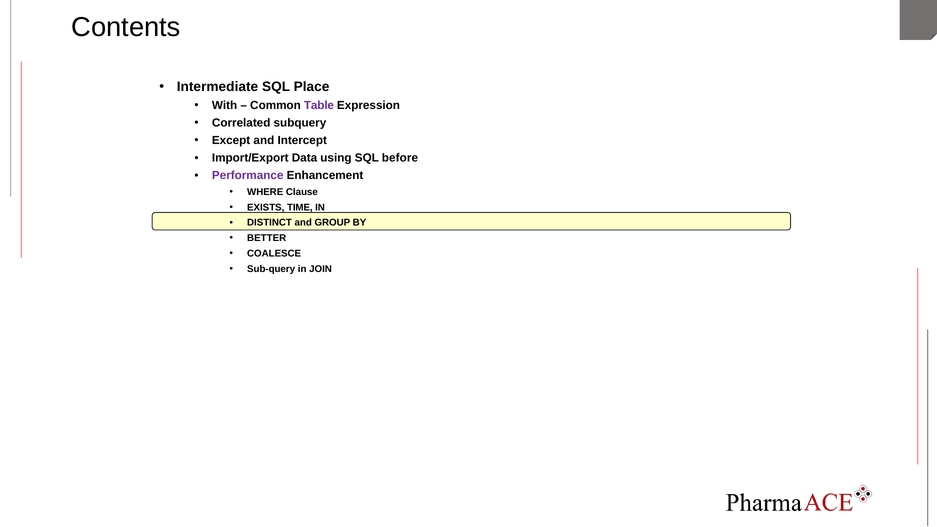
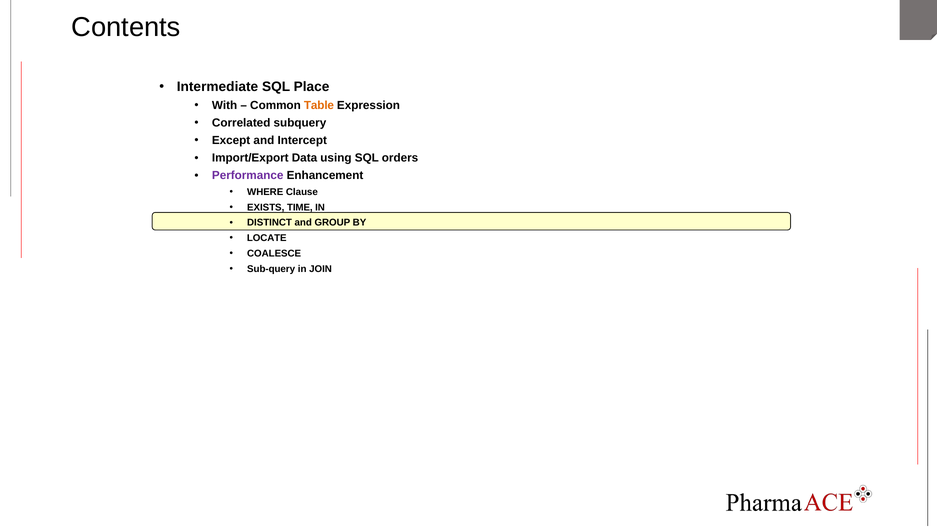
Table colour: purple -> orange
before: before -> orders
BETTER: BETTER -> LOCATE
